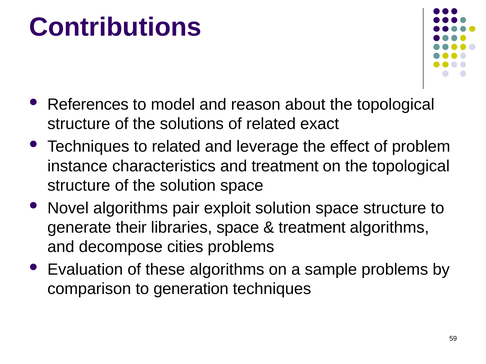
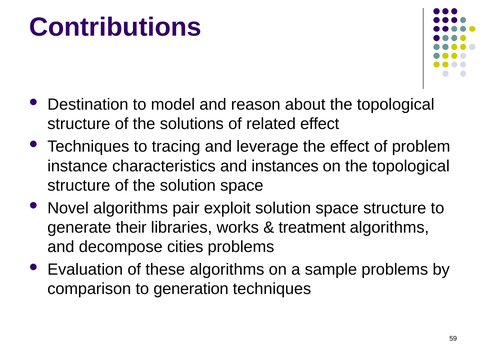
References: References -> Destination
related exact: exact -> effect
to related: related -> tracing
and treatment: treatment -> instances
libraries space: space -> works
